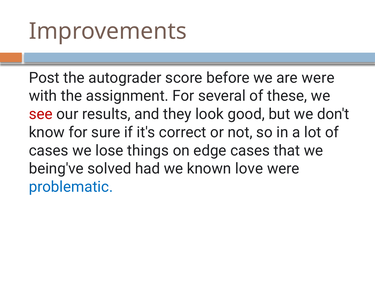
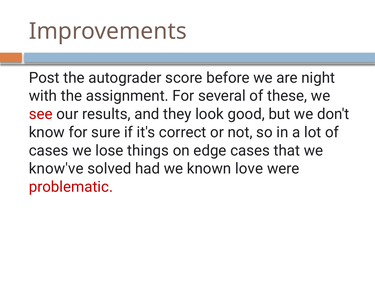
are were: were -> night
being've: being've -> know've
problematic colour: blue -> red
